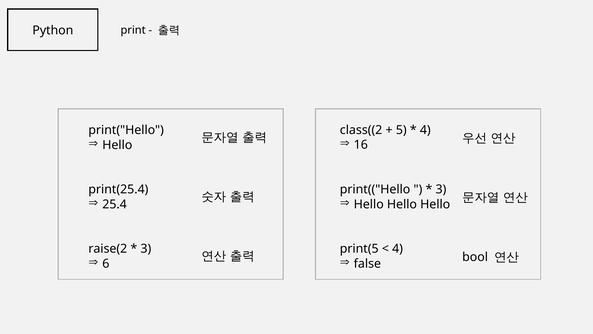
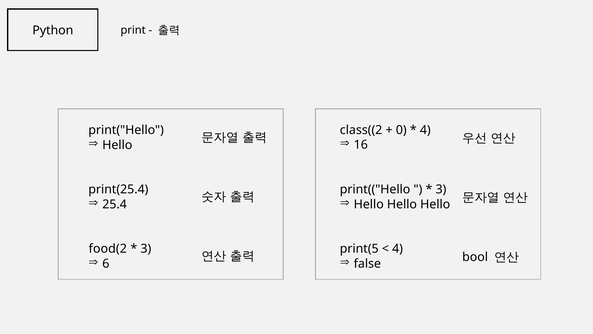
5: 5 -> 0
raise(2: raise(2 -> food(2
